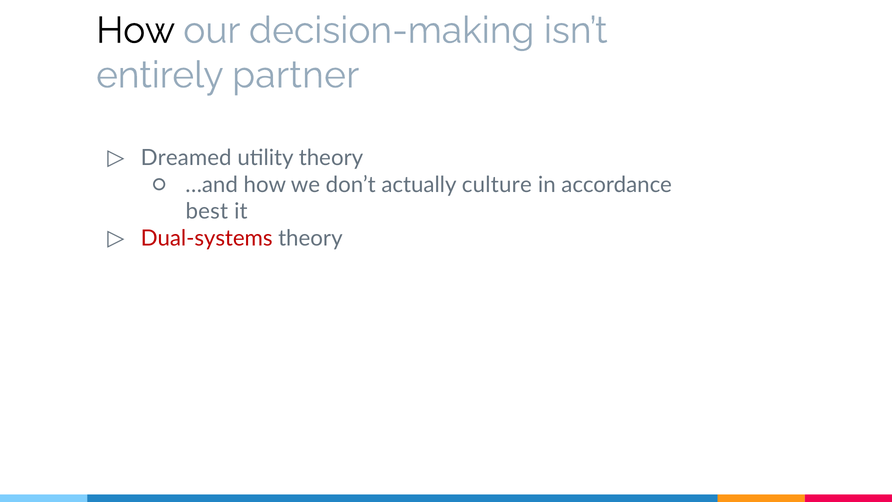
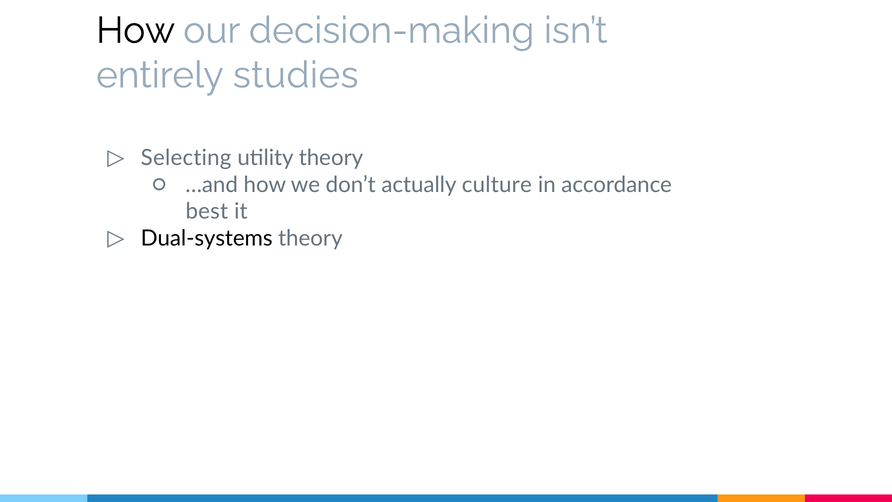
partner: partner -> studies
Dreamed: Dreamed -> Selecting
Dual-systems colour: red -> black
